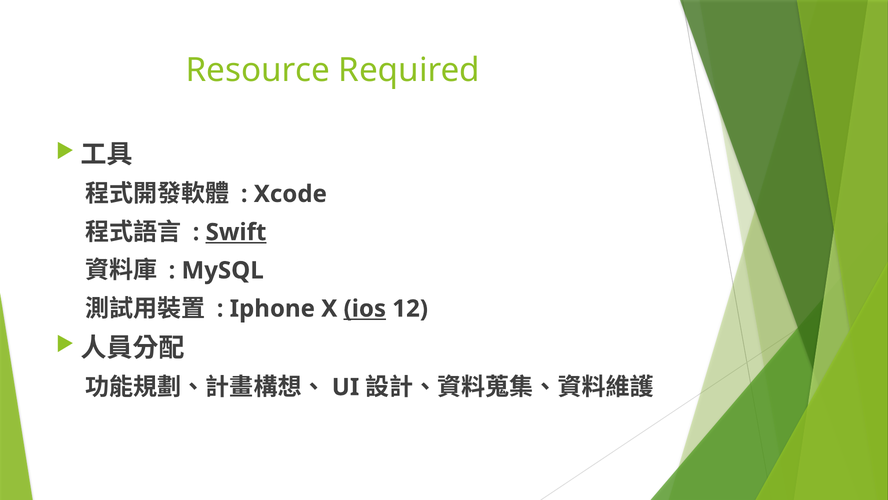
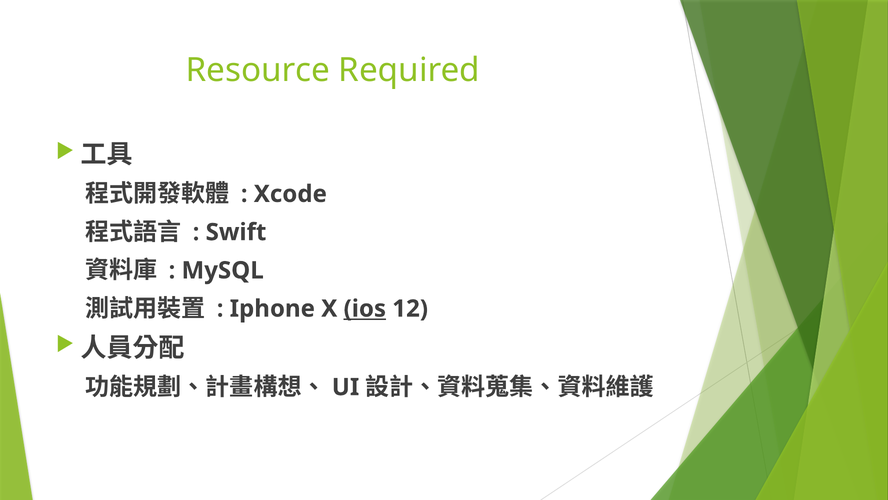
Swift underline: present -> none
